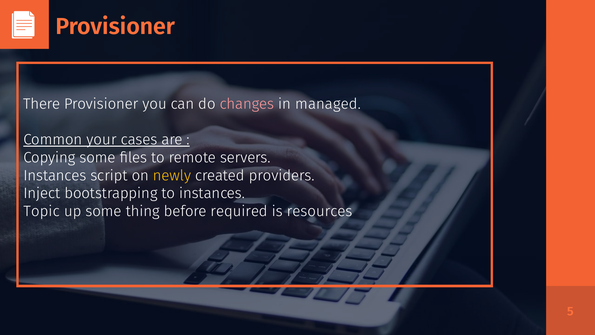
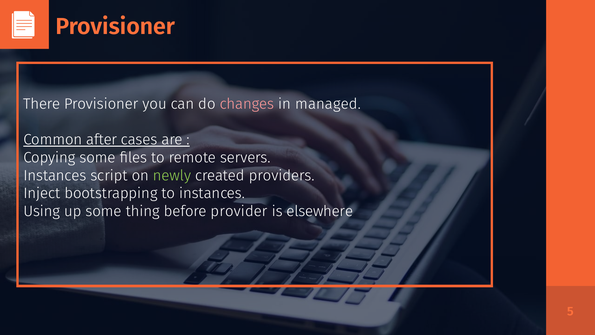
your: your -> after
newly colour: yellow -> light green
Topic: Topic -> Using
required: required -> provider
resources: resources -> elsewhere
